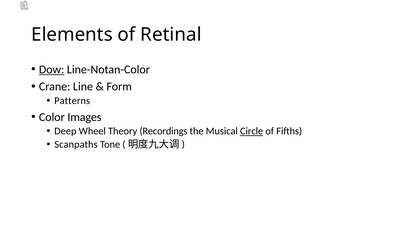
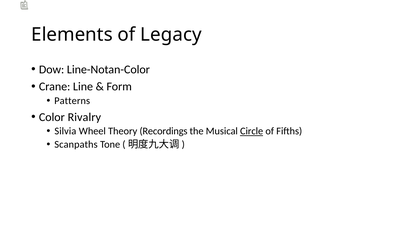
Retinal: Retinal -> Legacy
Dow underline: present -> none
Images: Images -> Rivalry
Deep: Deep -> Silvia
